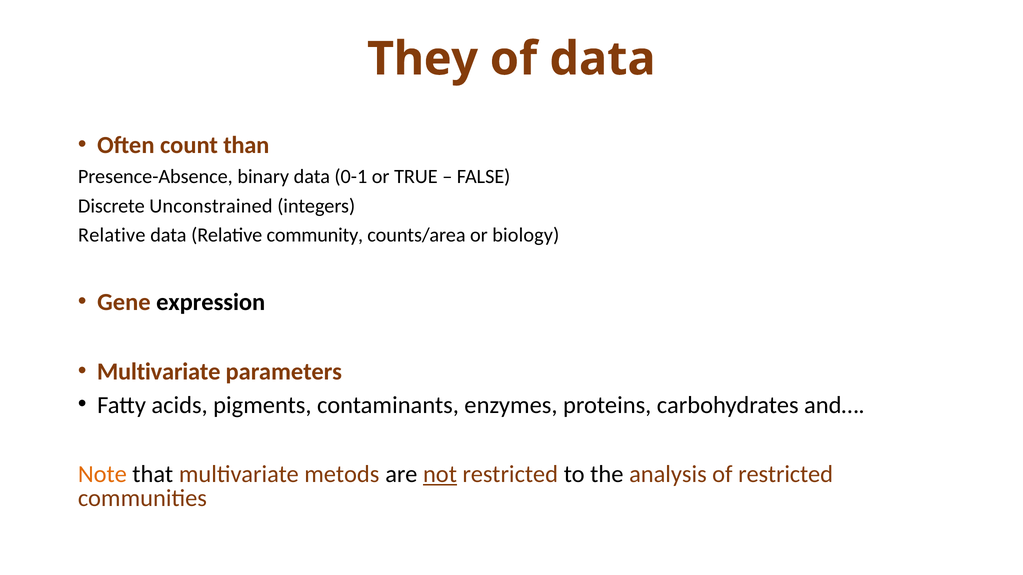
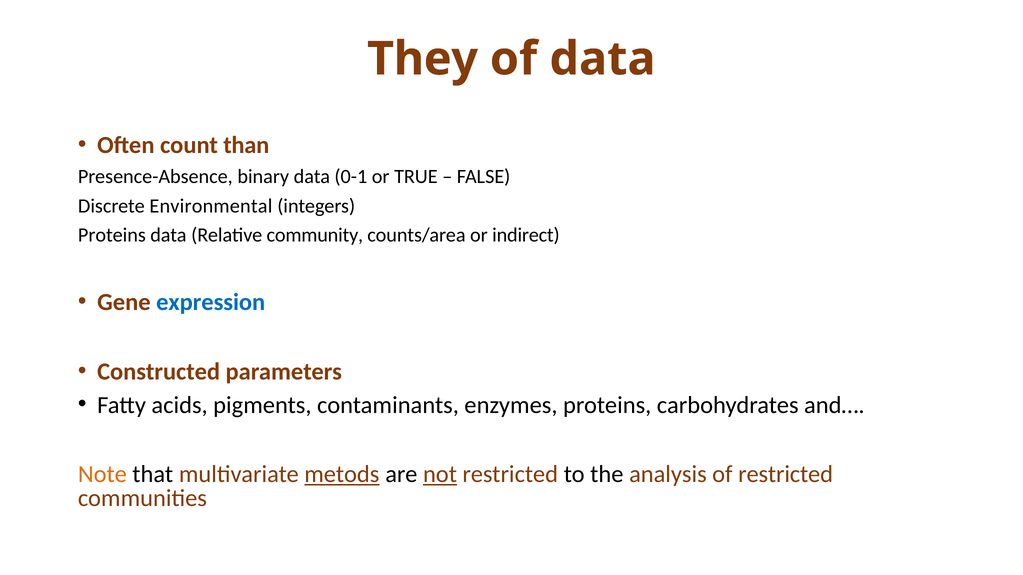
Unconstrained: Unconstrained -> Environmental
Relative at (112, 235): Relative -> Proteins
biology: biology -> indirect
expression colour: black -> blue
Multivariate at (159, 372): Multivariate -> Constructed
metods underline: none -> present
